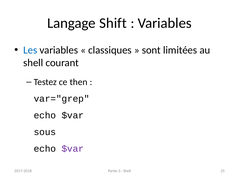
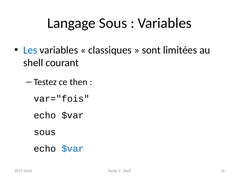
Langage Shift: Shift -> Sous
var="grep: var="grep -> var="fois
$var at (73, 149) colour: purple -> blue
